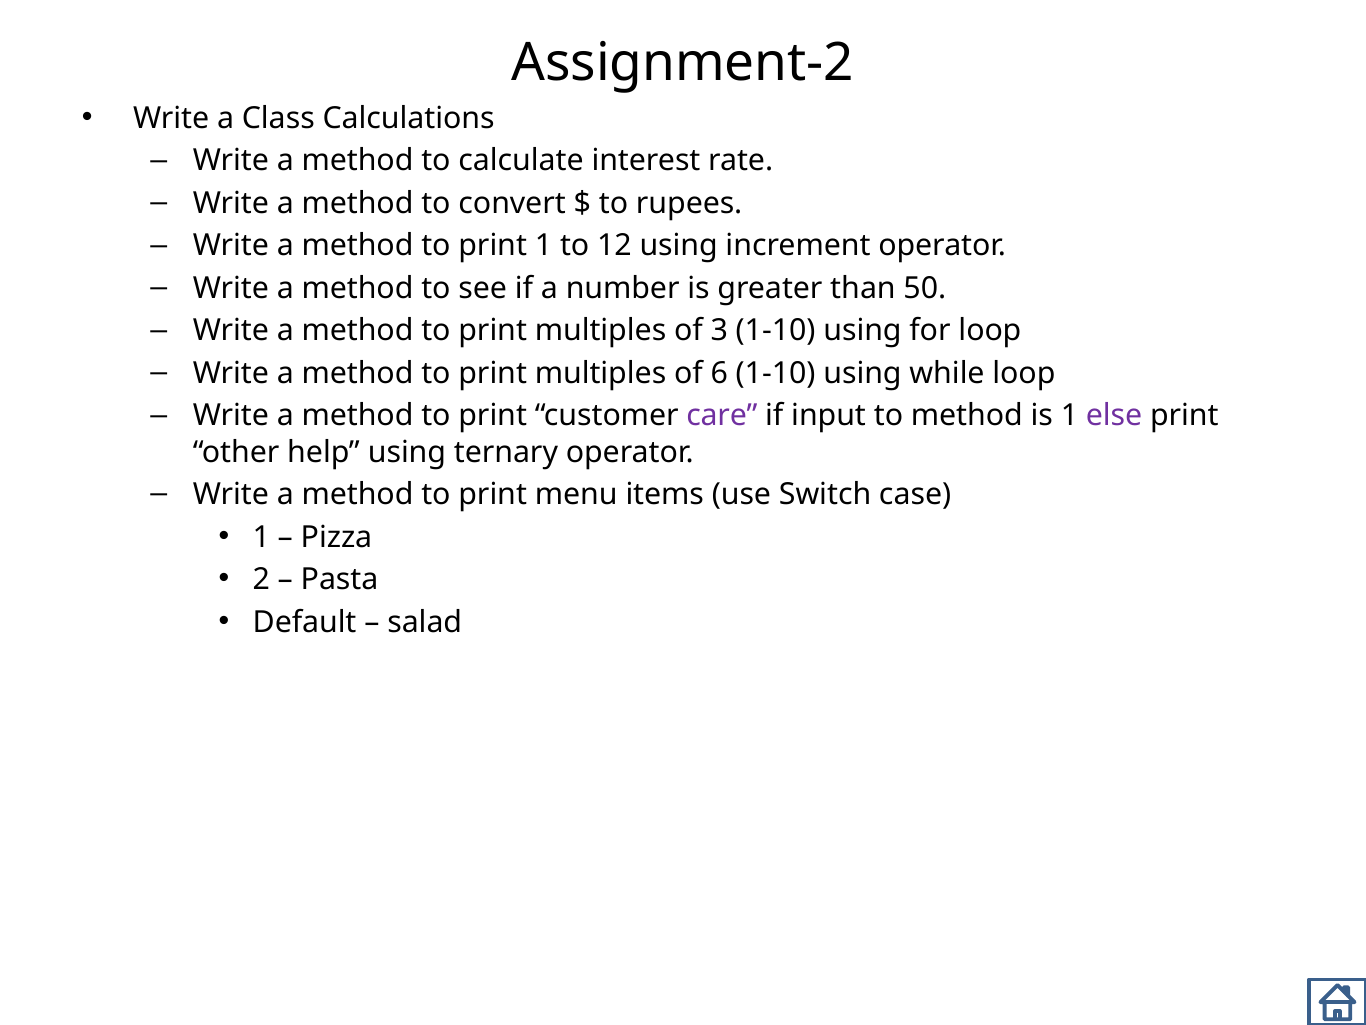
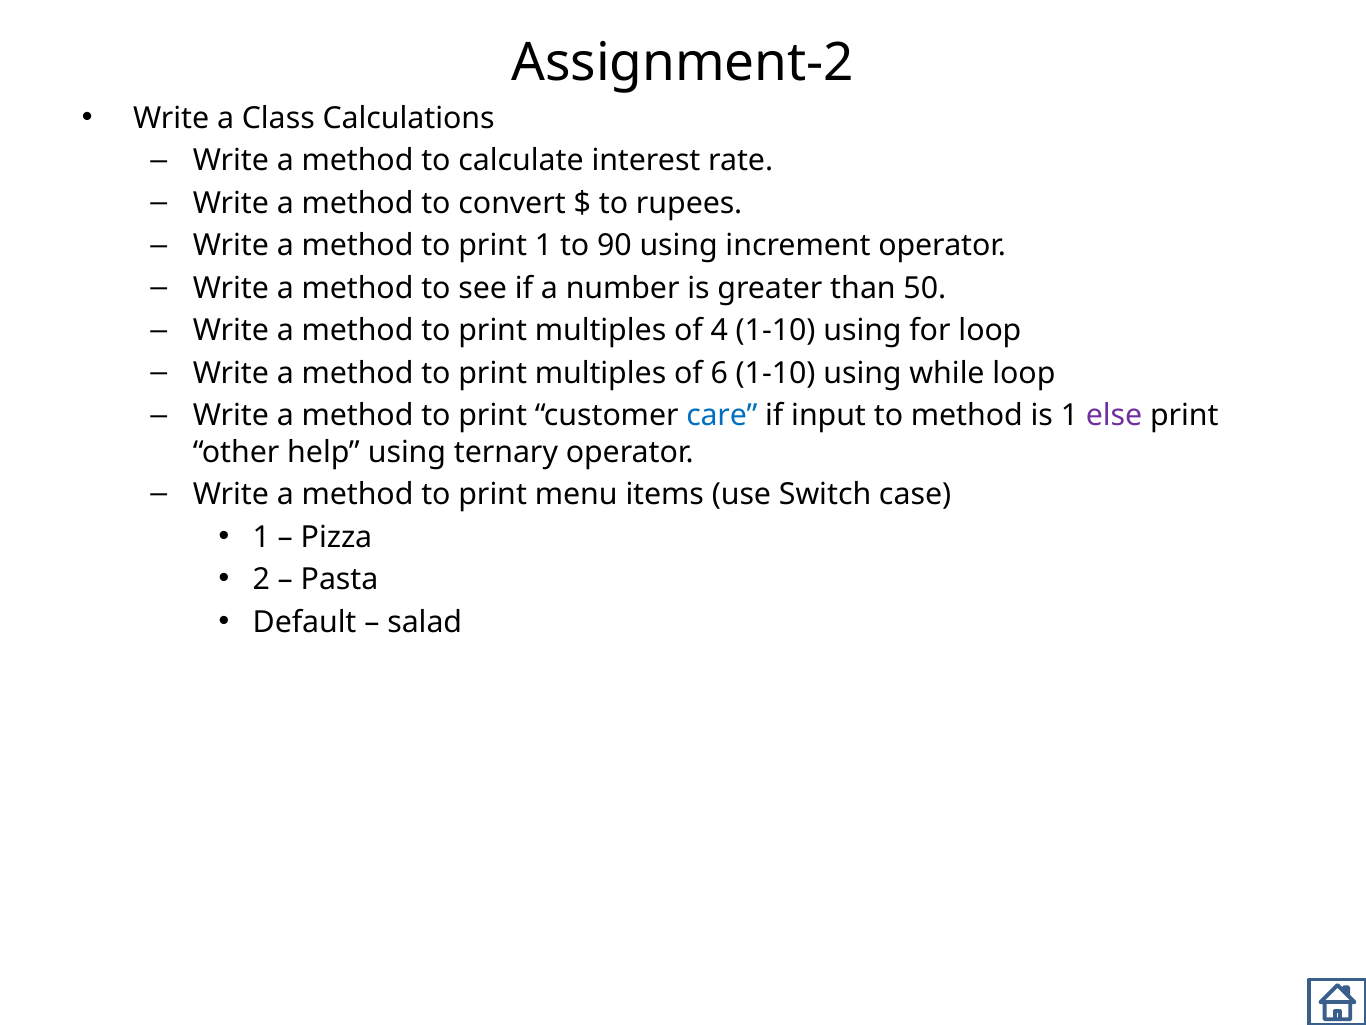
12: 12 -> 90
3: 3 -> 4
care colour: purple -> blue
